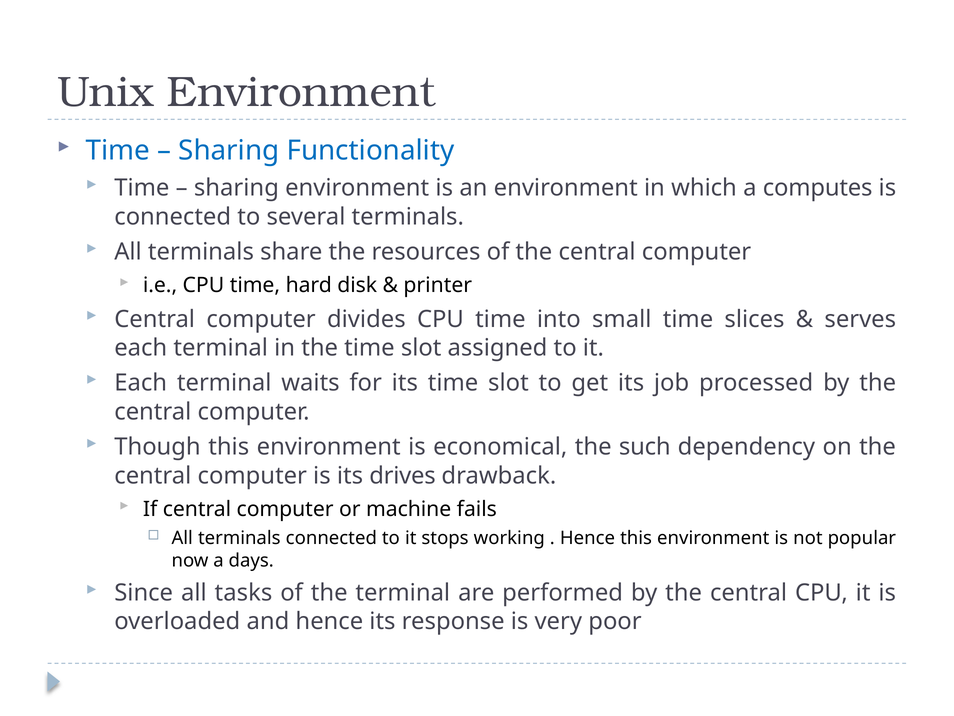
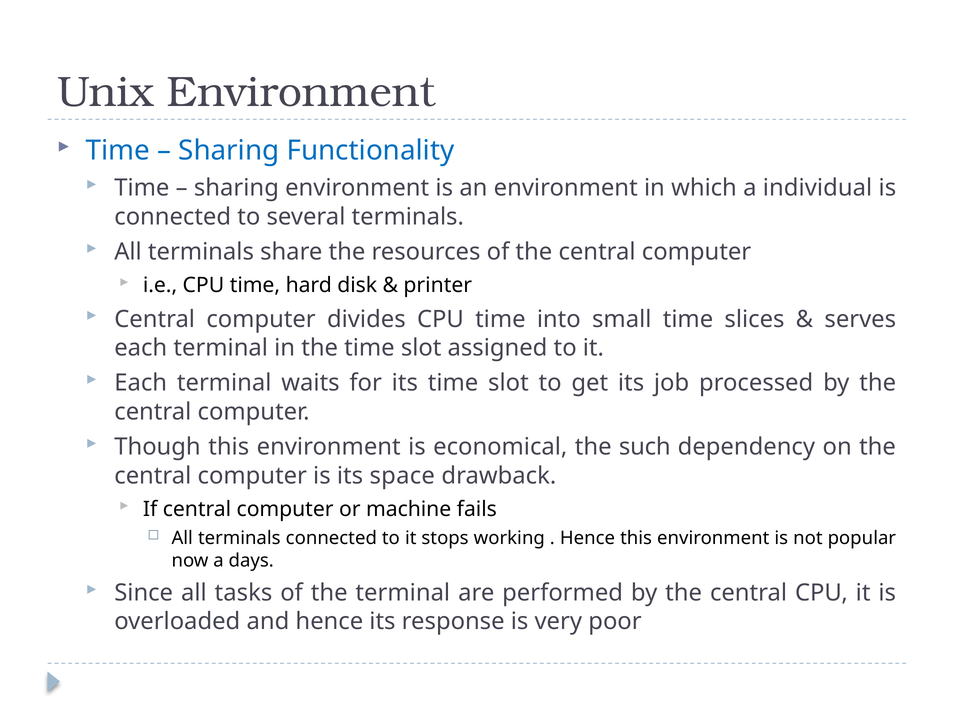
computes: computes -> individual
drives: drives -> space
